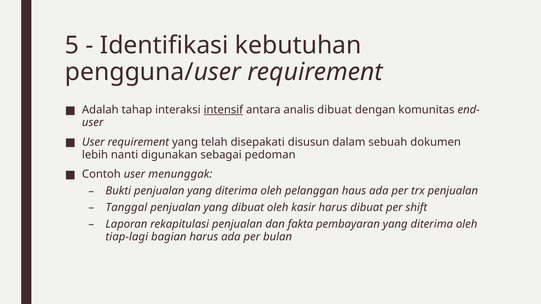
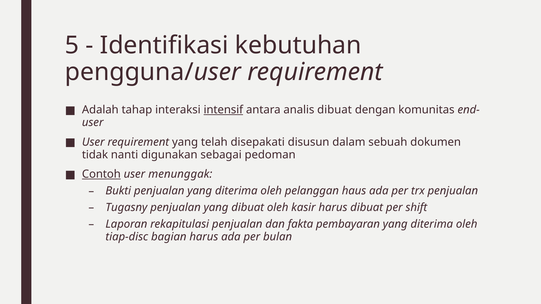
lebih: lebih -> tidak
Contoh underline: none -> present
Tanggal: Tanggal -> Tugasny
tiap-lagi: tiap-lagi -> tiap-disc
